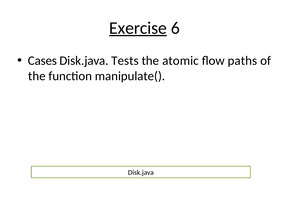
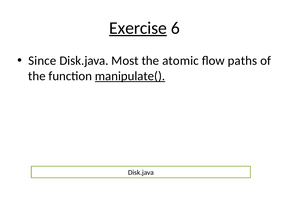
Cases: Cases -> Since
Tests: Tests -> Most
manipulate( underline: none -> present
